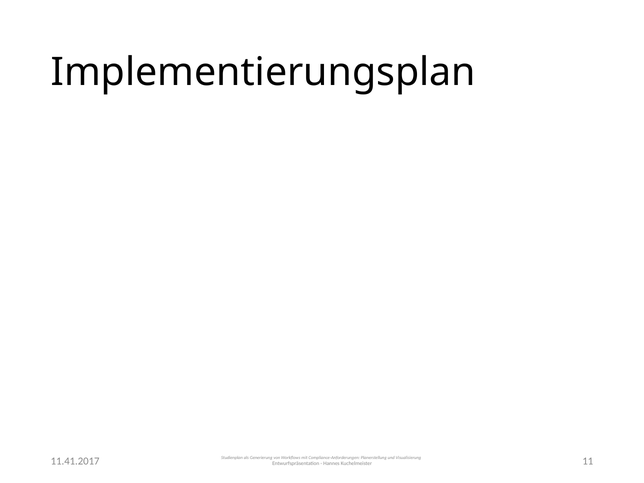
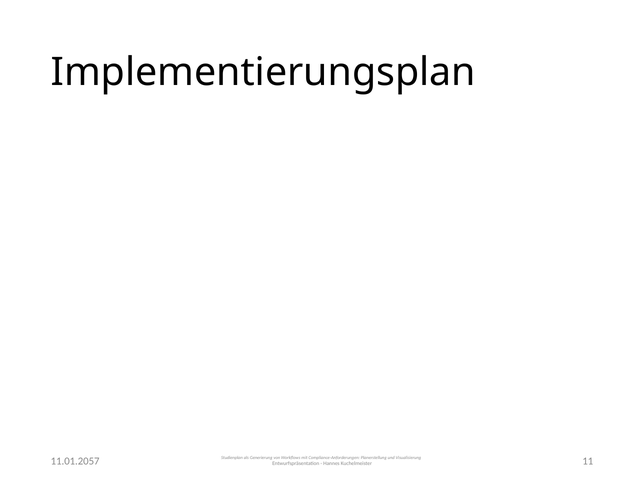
11.41.2017: 11.41.2017 -> 11.01.2057
